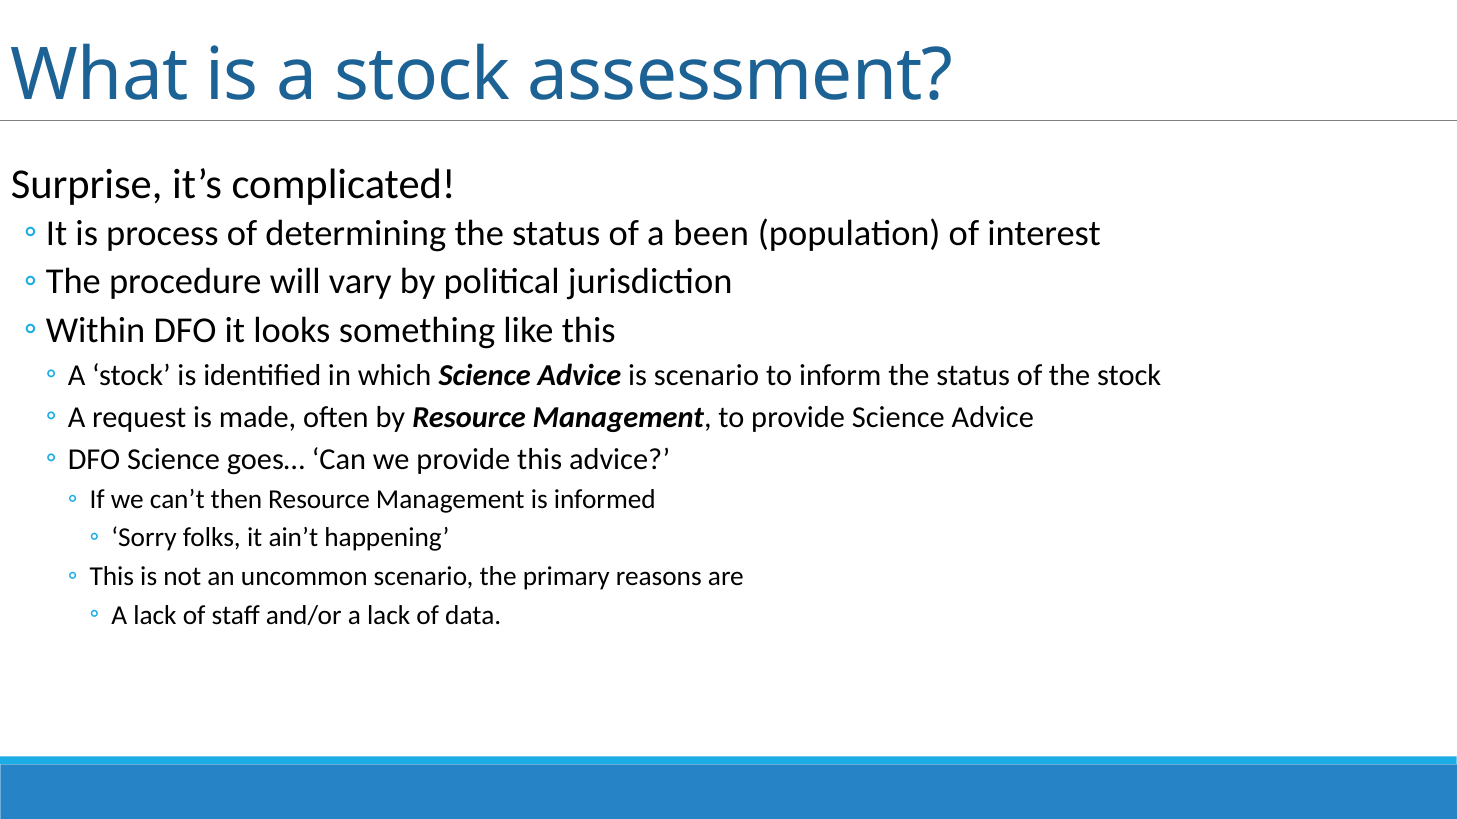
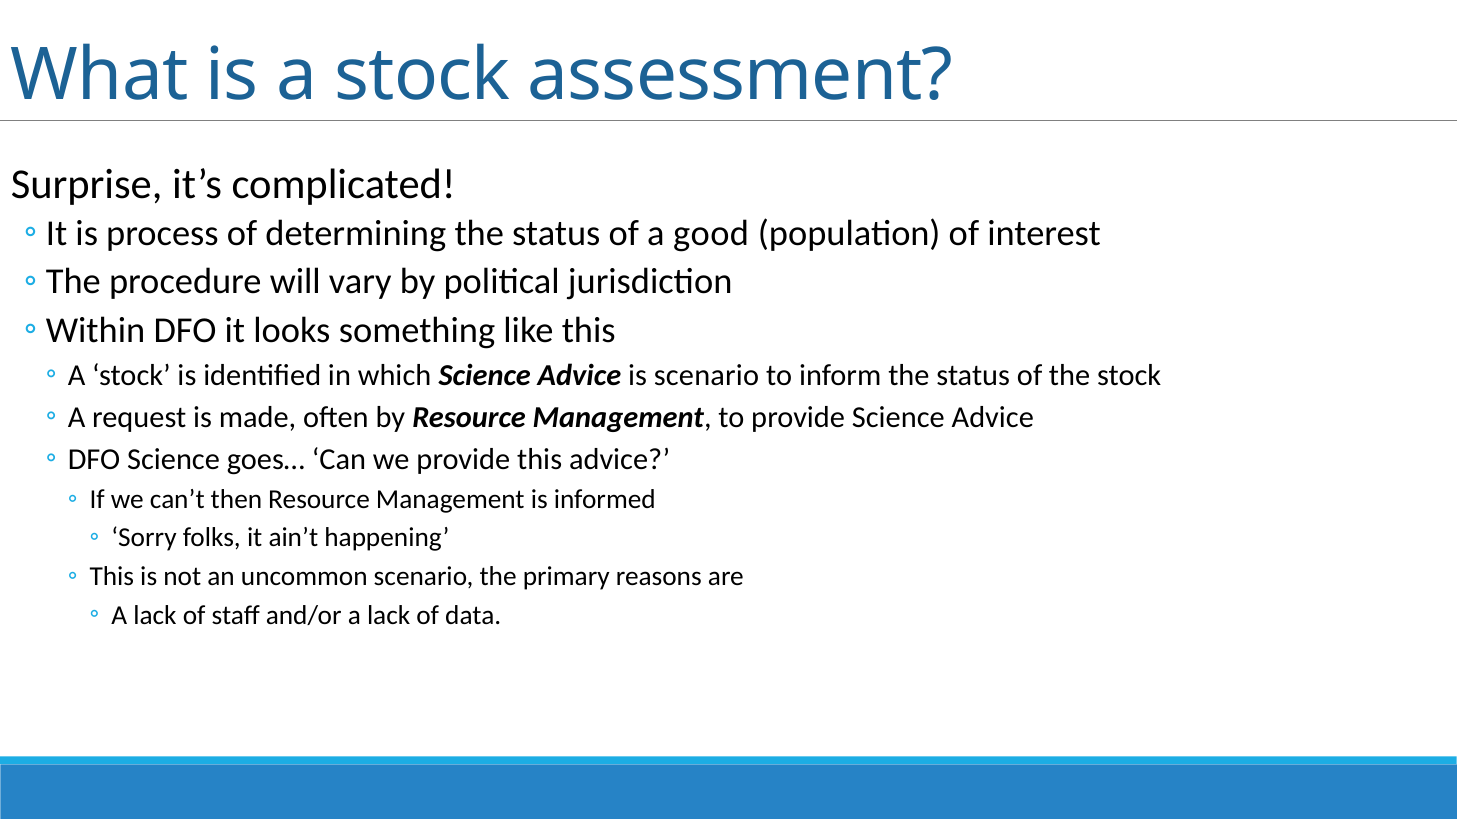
been: been -> good
